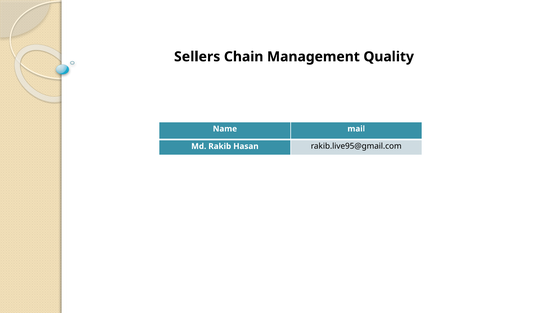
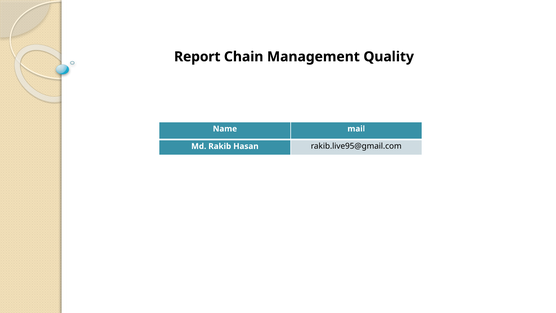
Sellers: Sellers -> Report
